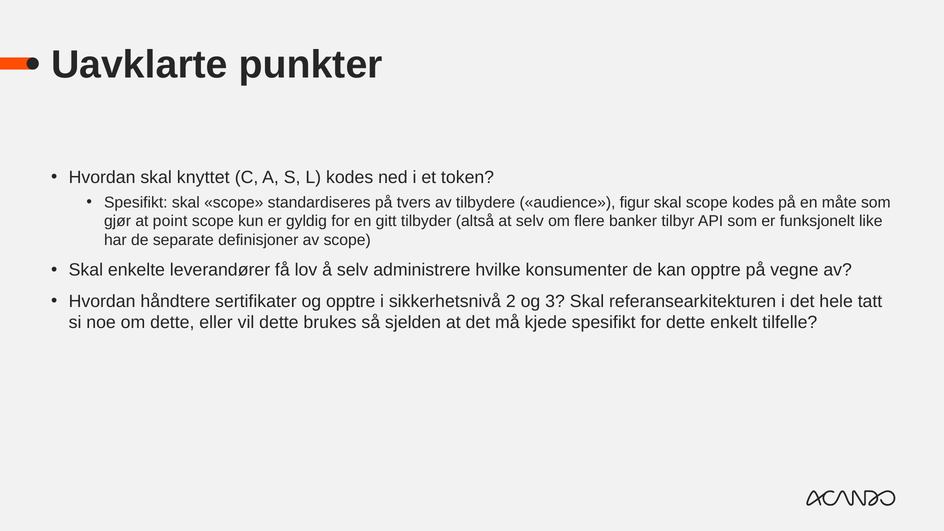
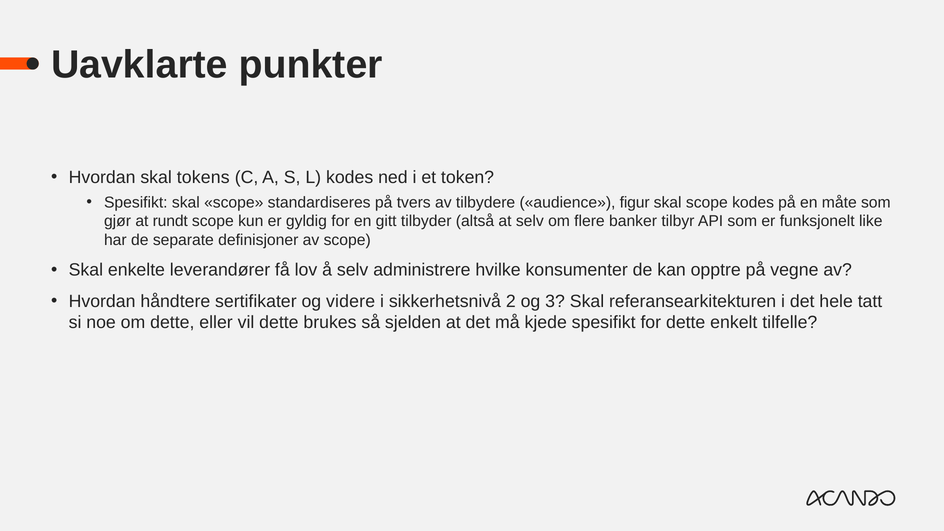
knyttet: knyttet -> tokens
point: point -> rundt
og opptre: opptre -> videre
